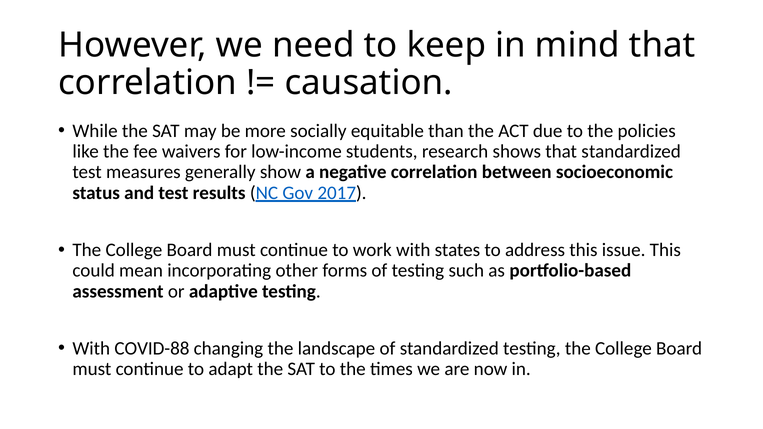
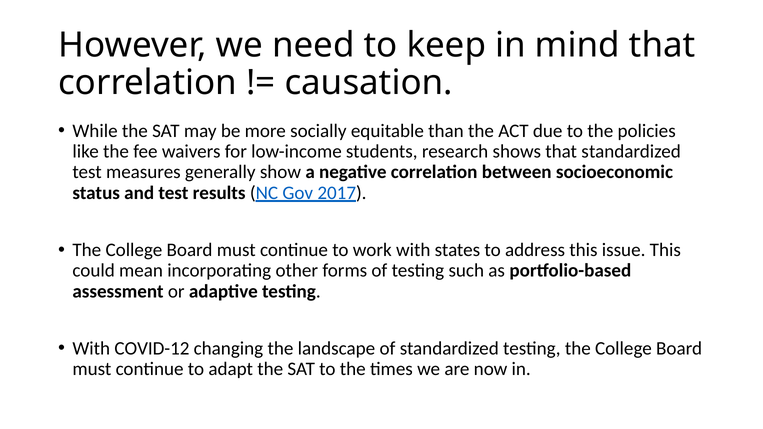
COVID-88: COVID-88 -> COVID-12
